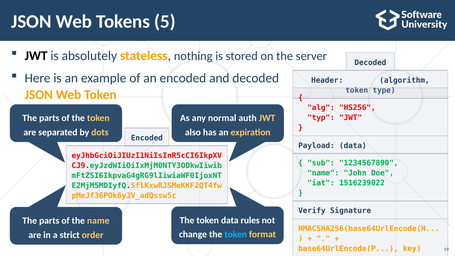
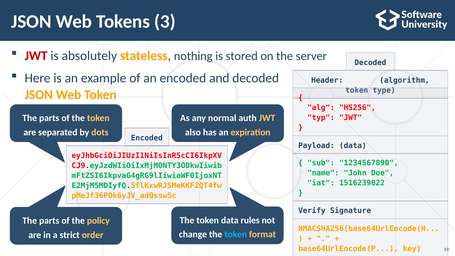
5: 5 -> 3
JWT at (36, 56) colour: black -> red
the name: name -> policy
